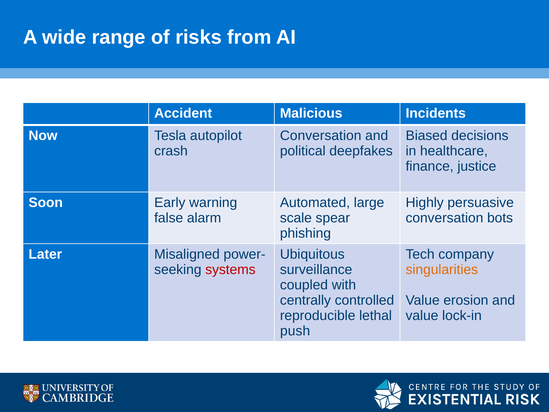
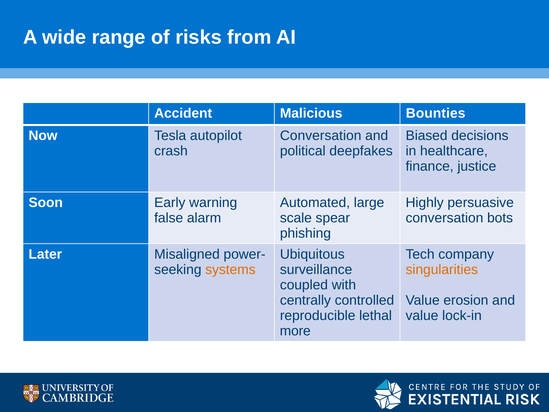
Incidents: Incidents -> Bounties
systems colour: red -> orange
push: push -> more
